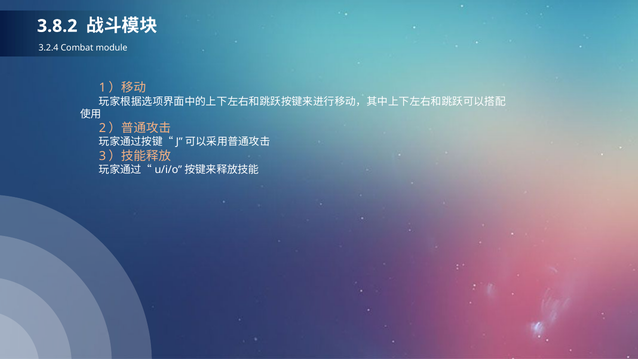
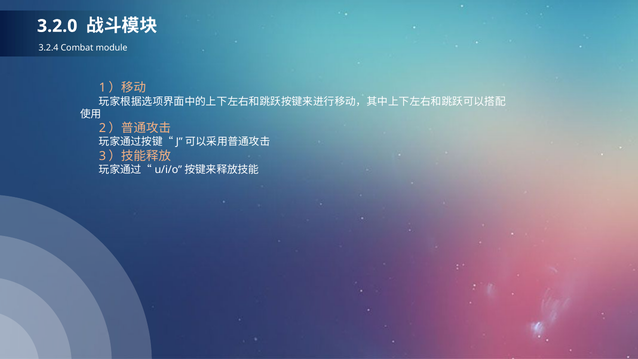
3.8.2: 3.8.2 -> 3.2.0
